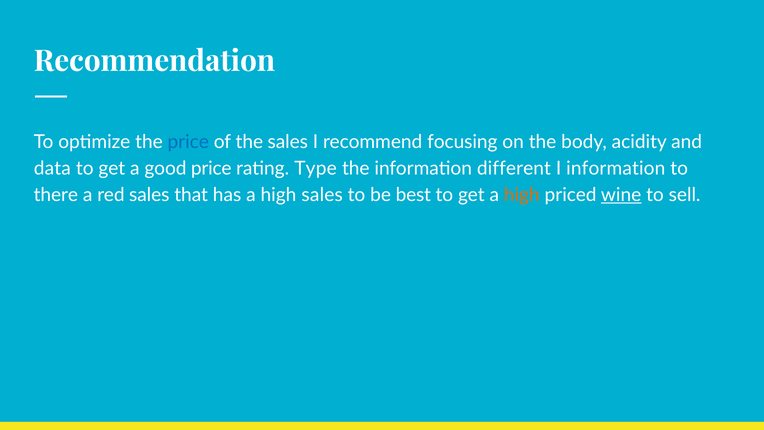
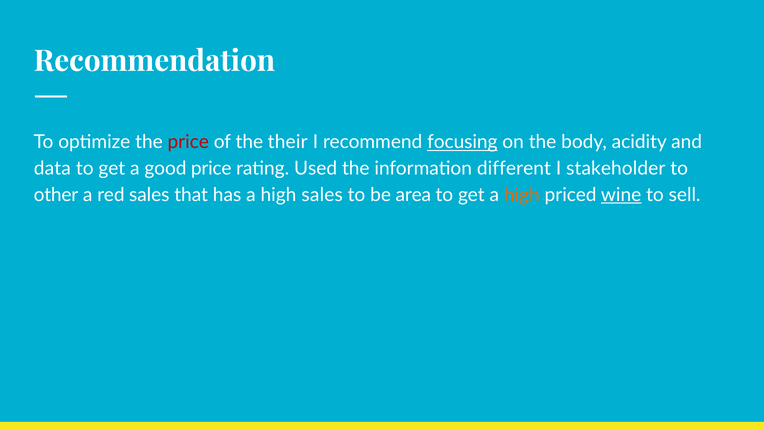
price at (188, 142) colour: blue -> red
the sales: sales -> their
focusing underline: none -> present
Type: Type -> Used
I information: information -> stakeholder
there: there -> other
best: best -> area
